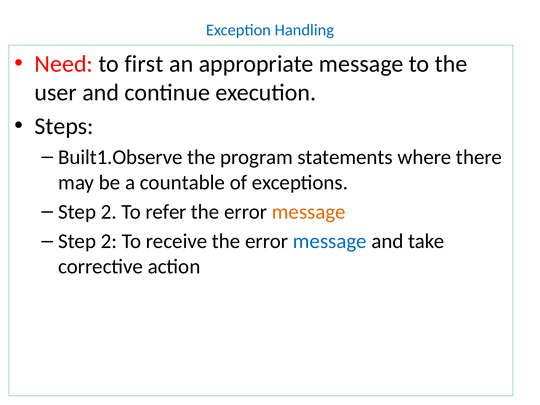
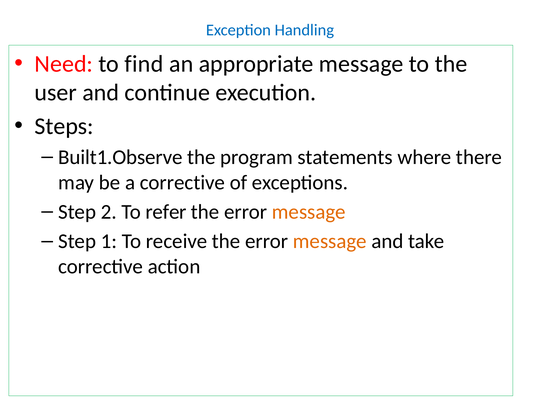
first: first -> find
a countable: countable -> corrective
2 at (109, 241): 2 -> 1
message at (330, 241) colour: blue -> orange
